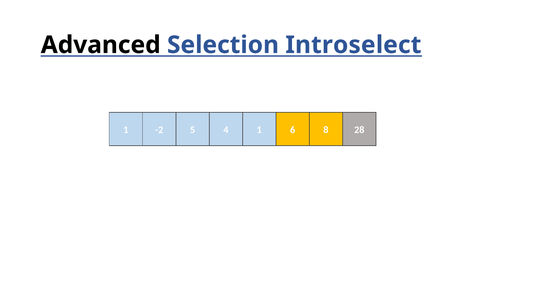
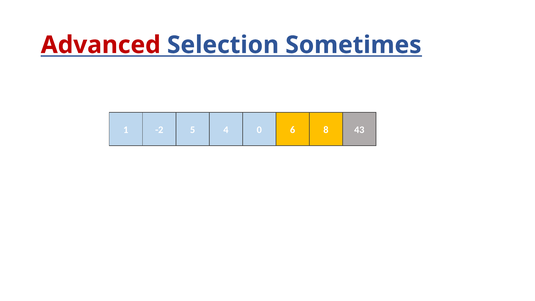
Advanced colour: black -> red
Introselect: Introselect -> Sometimes
4 1: 1 -> 0
28: 28 -> 43
